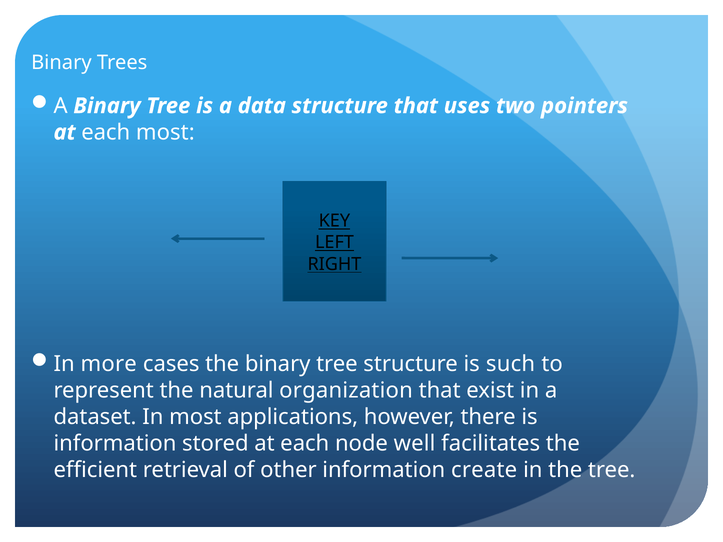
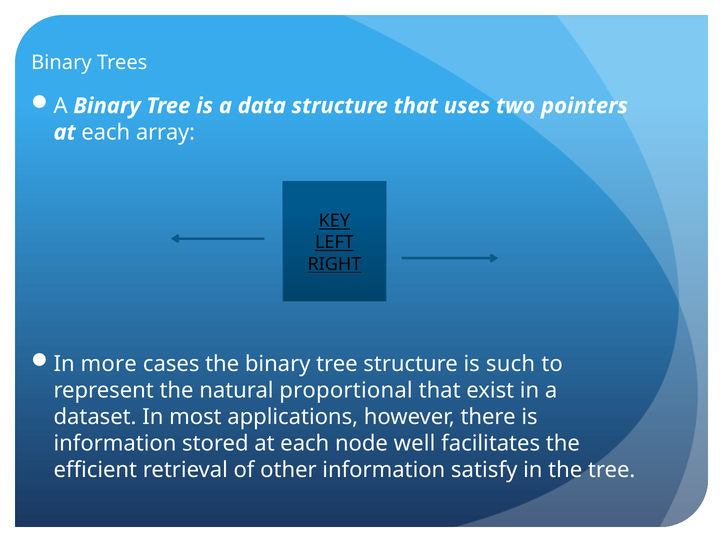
each most: most -> array
organization: organization -> proportional
create: create -> satisfy
